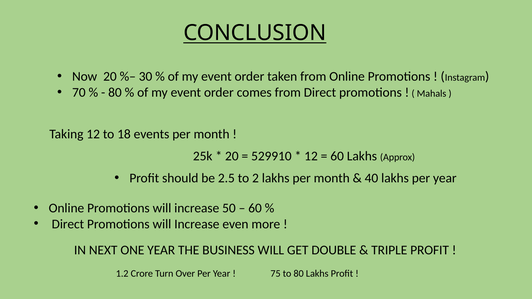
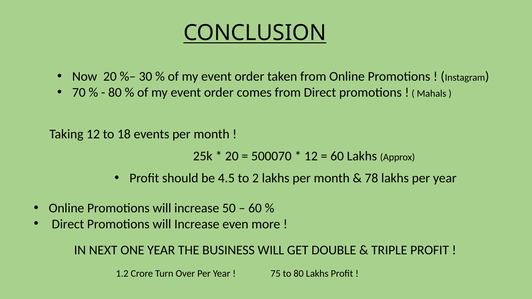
529910: 529910 -> 500070
2.5: 2.5 -> 4.5
40: 40 -> 78
